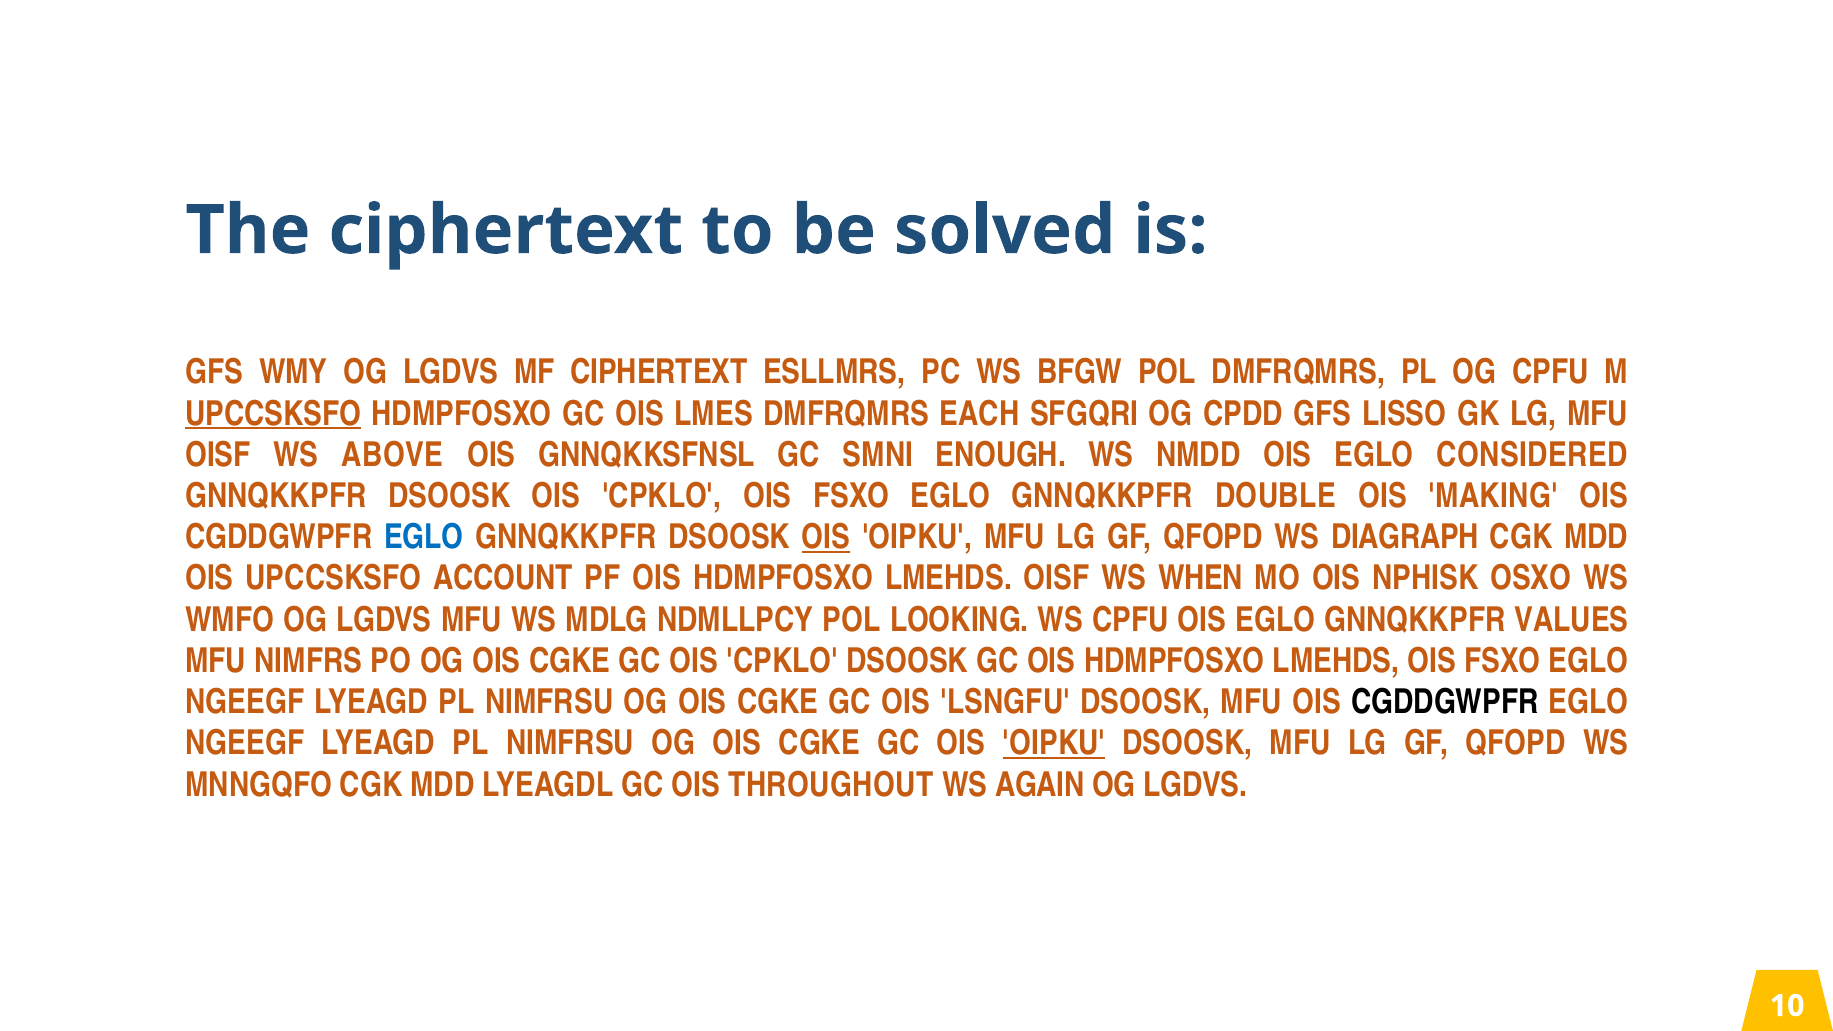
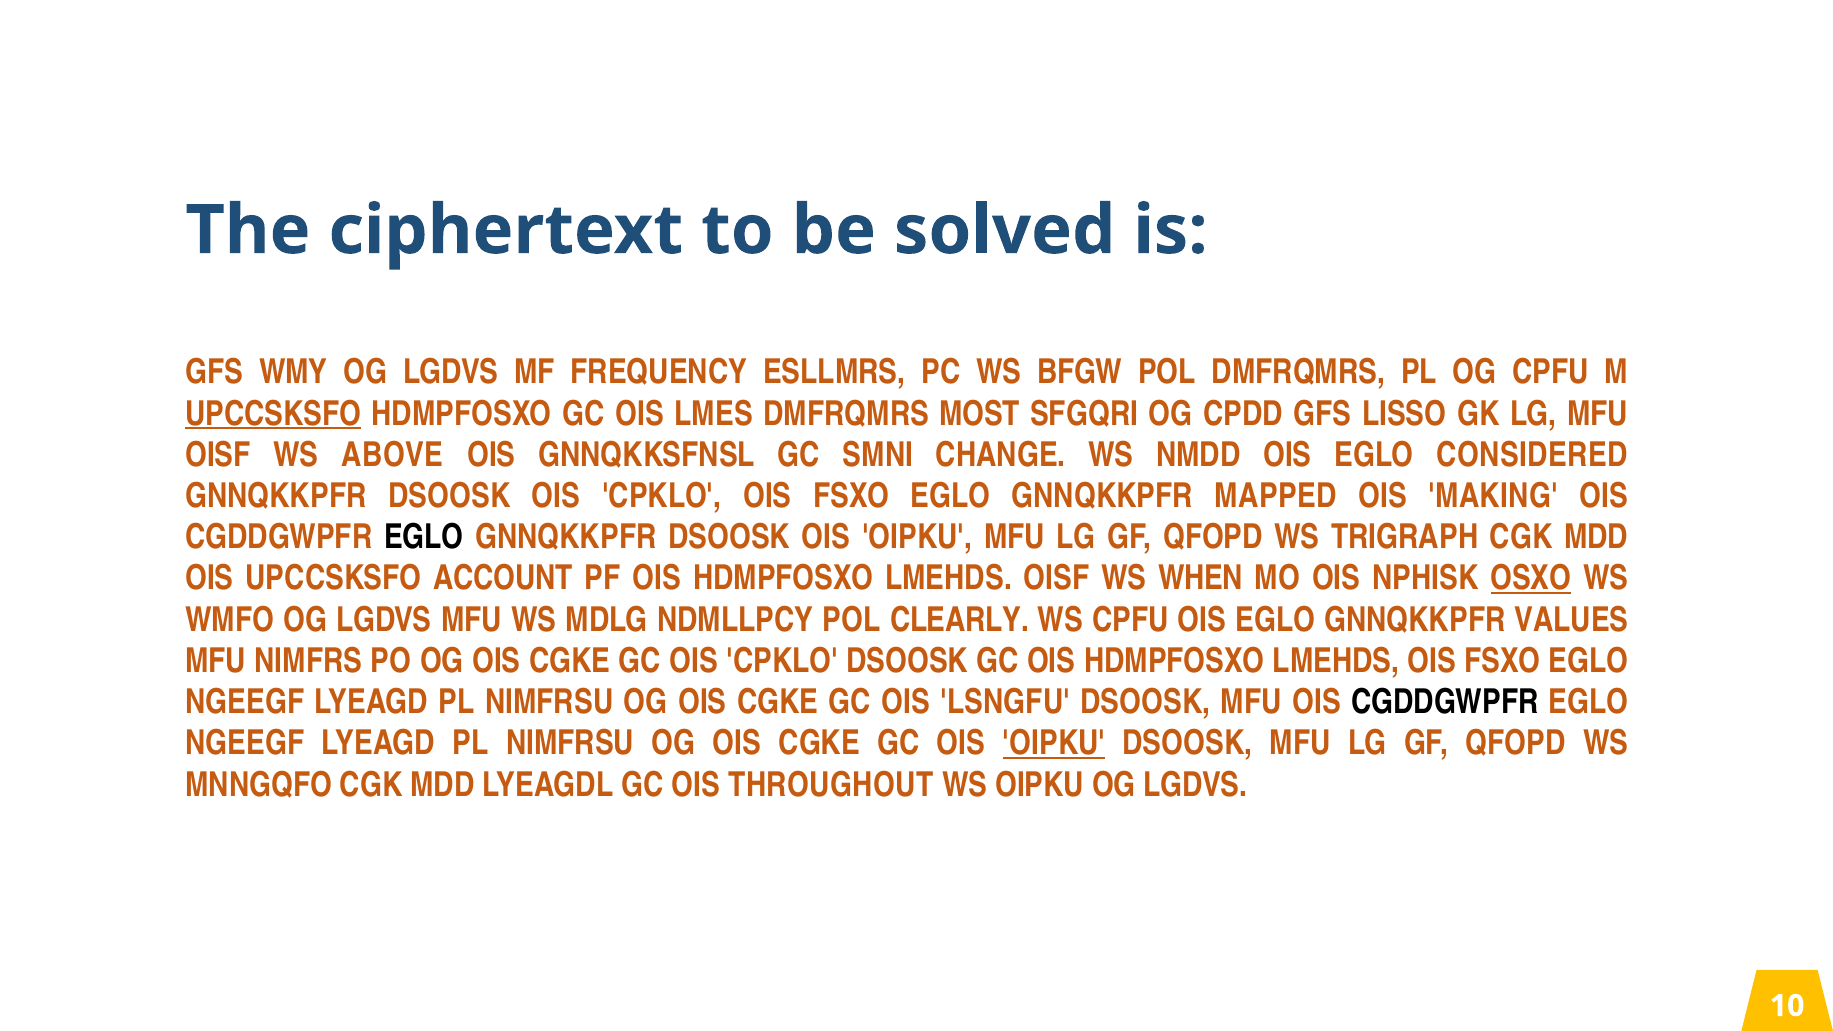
MF CIPHERTEXT: CIPHERTEXT -> FREQUENCY
EACH: EACH -> MOST
ENOUGH: ENOUGH -> CHANGE
DOUBLE: DOUBLE -> MAPPED
EGLO at (424, 537) colour: blue -> black
OIS at (826, 537) underline: present -> none
DIAGRAPH: DIAGRAPH -> TRIGRAPH
OSXO underline: none -> present
LOOKING: LOOKING -> CLEARLY
WS AGAIN: AGAIN -> OIPKU
